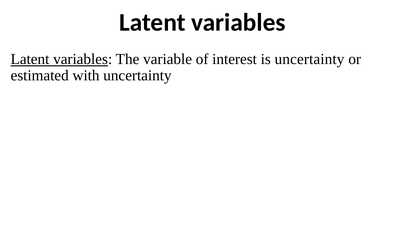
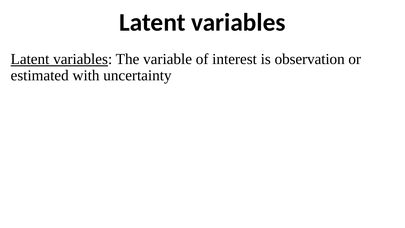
is uncertainty: uncertainty -> observation
